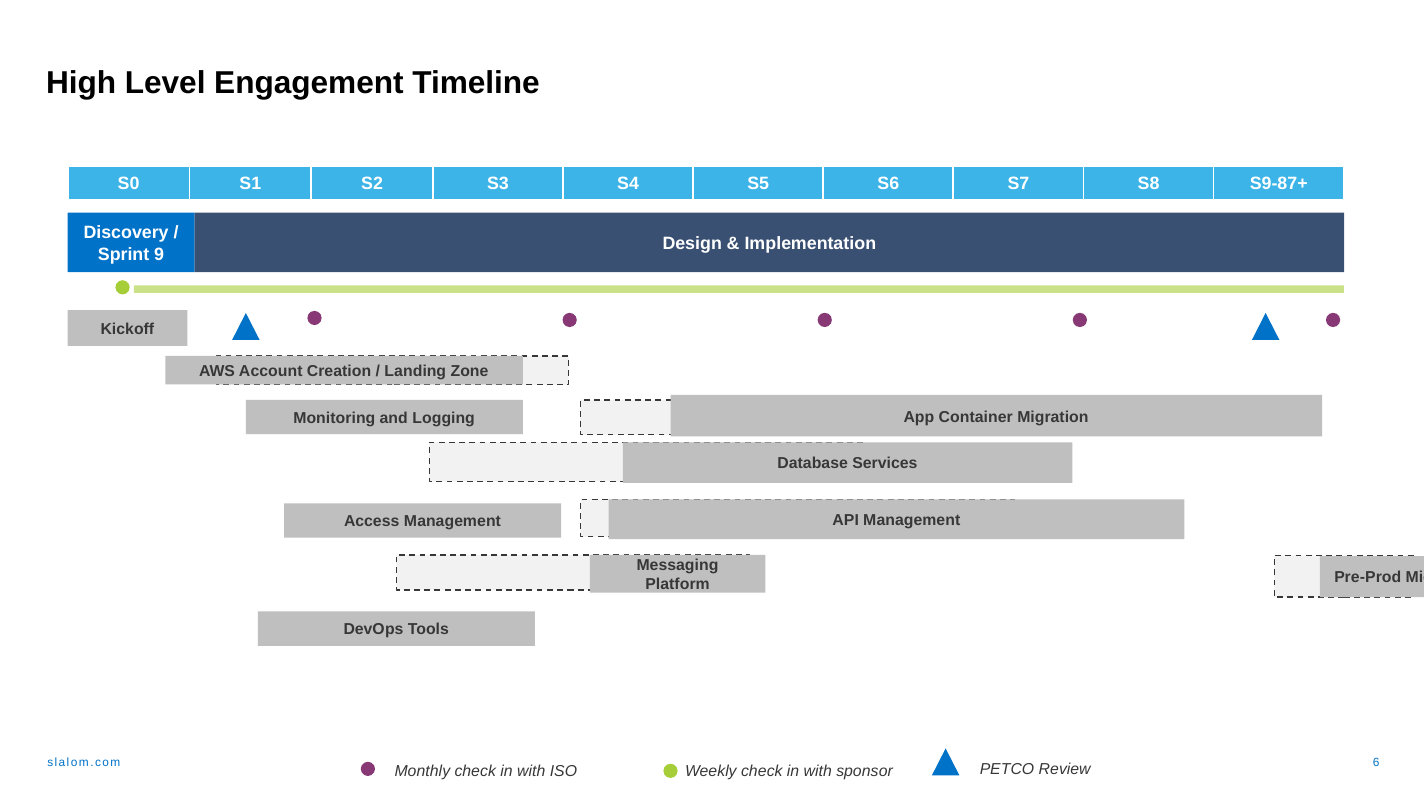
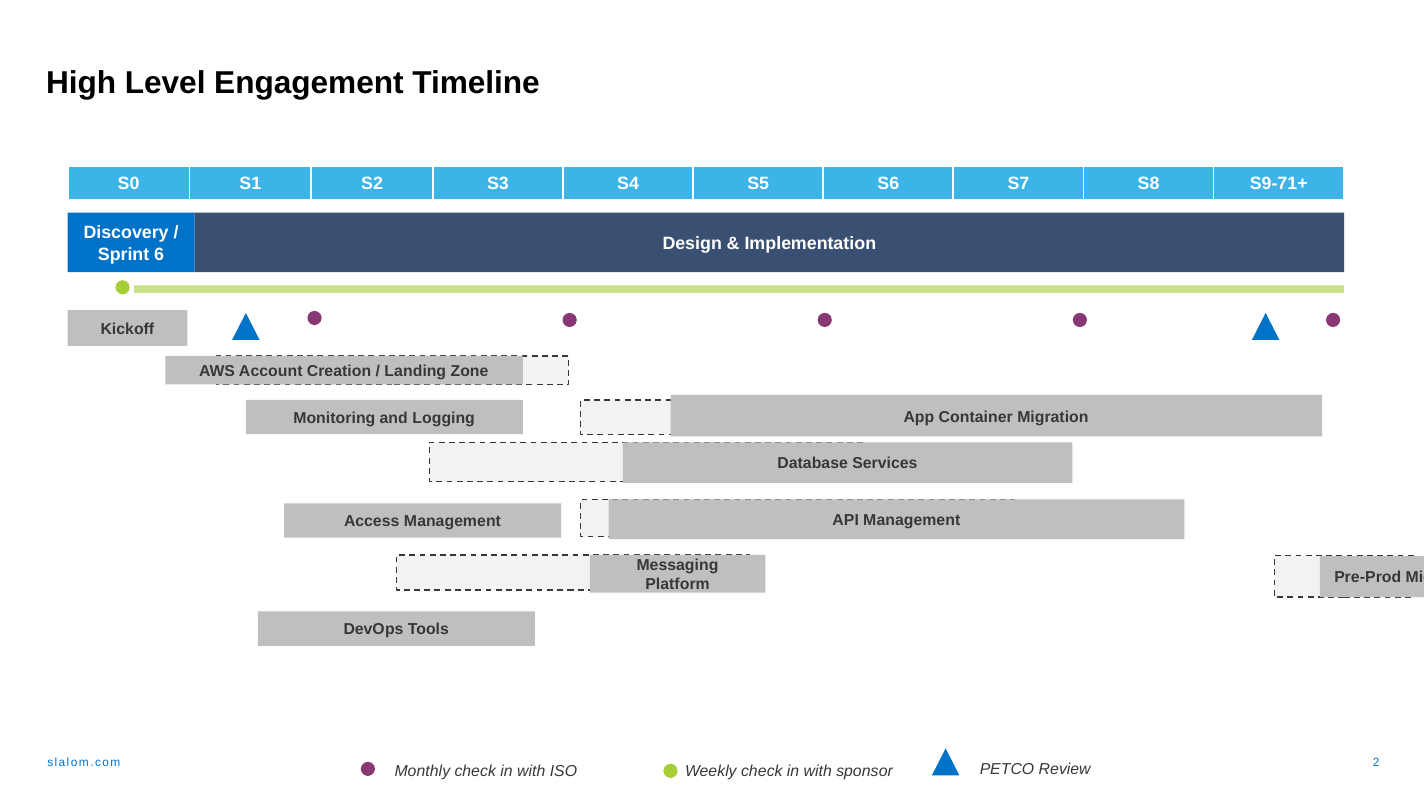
S9-87+: S9-87+ -> S9-71+
9: 9 -> 6
6: 6 -> 2
